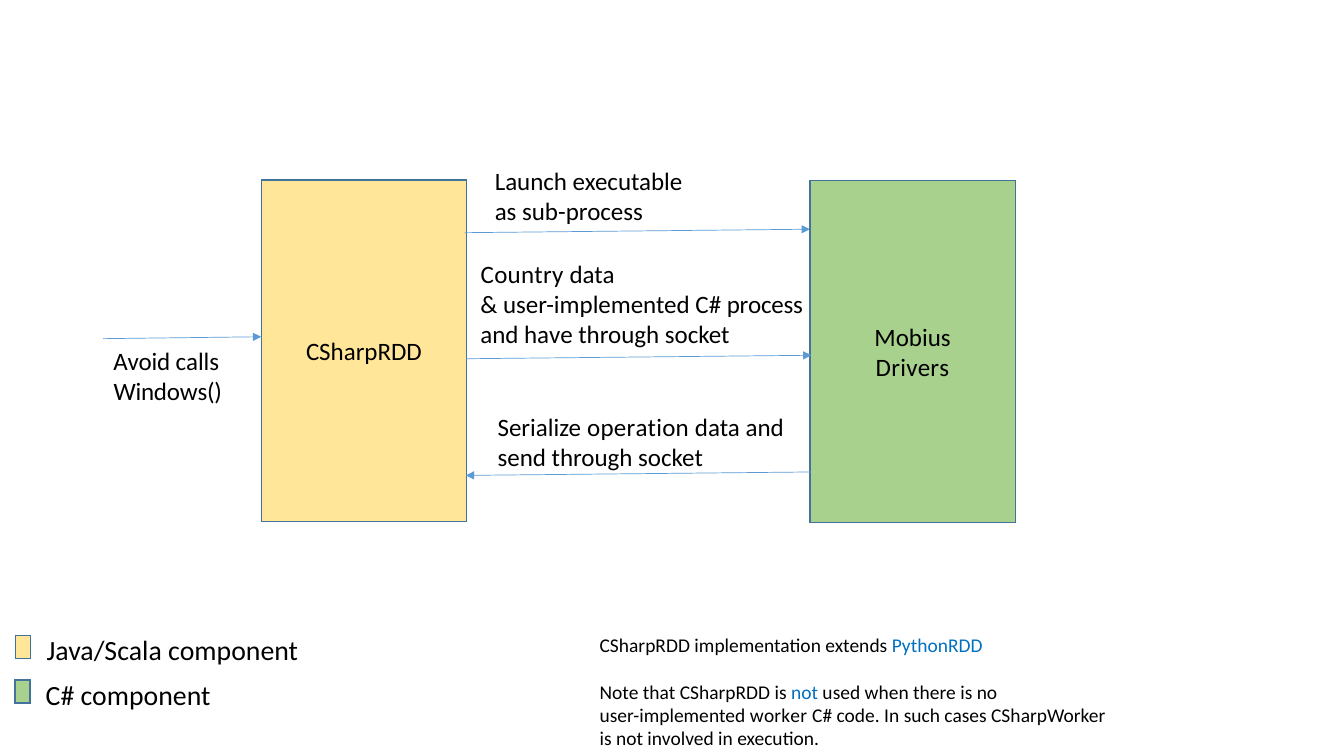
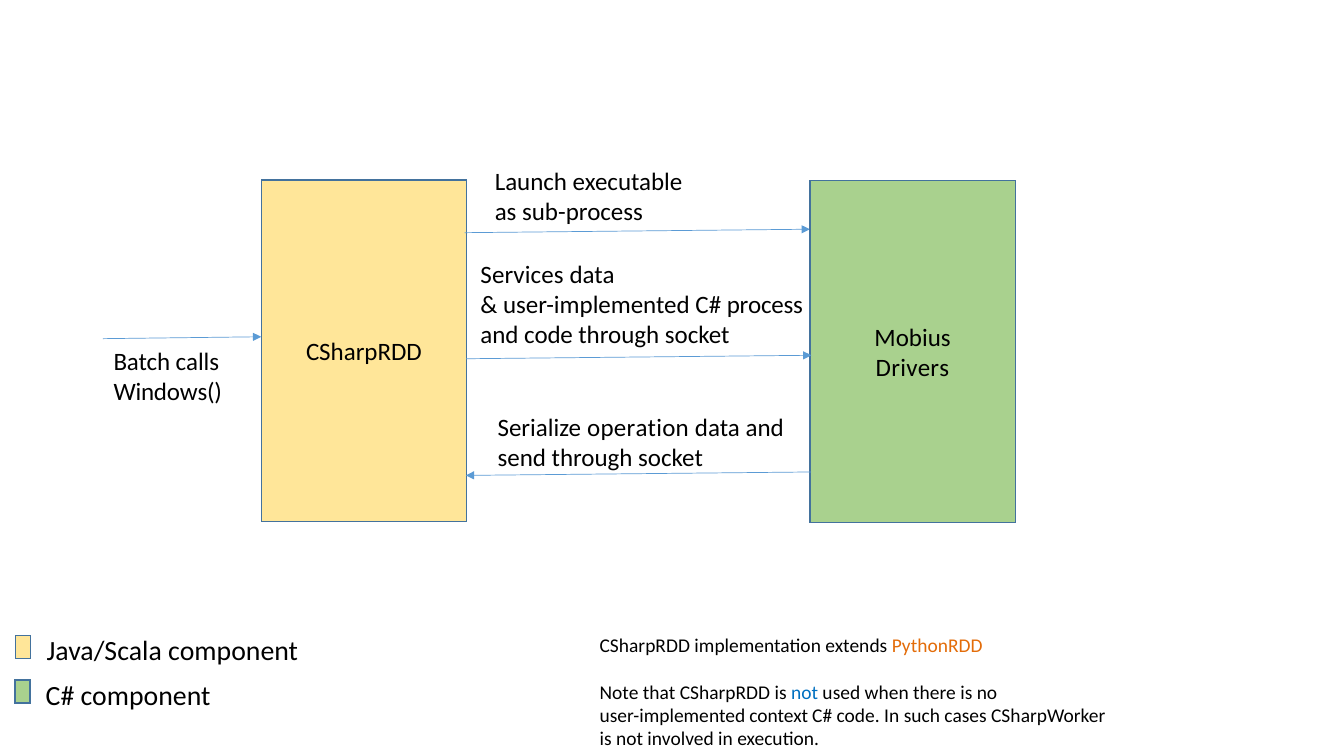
Country: Country -> Services
and have: have -> code
Avoid: Avoid -> Batch
PythonRDD colour: blue -> orange
worker: worker -> context
